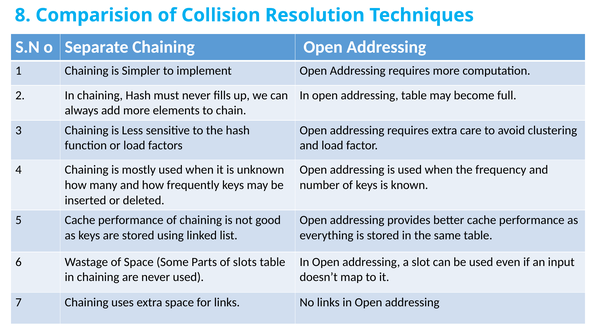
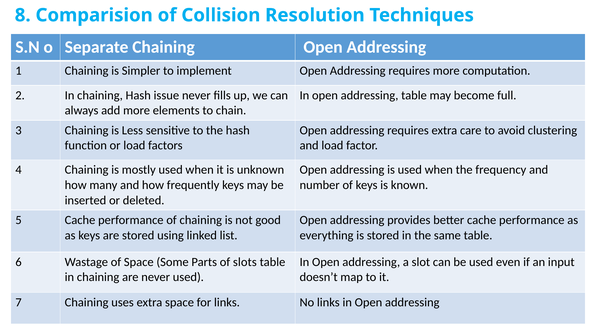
must: must -> issue
